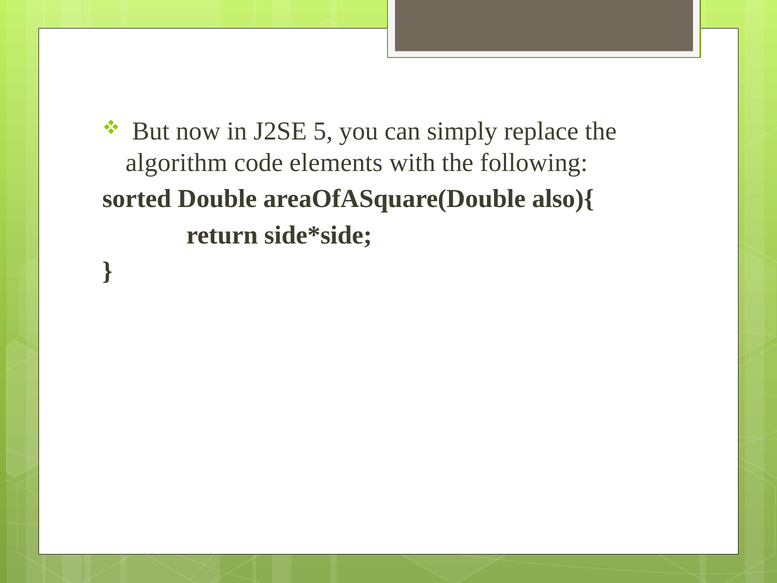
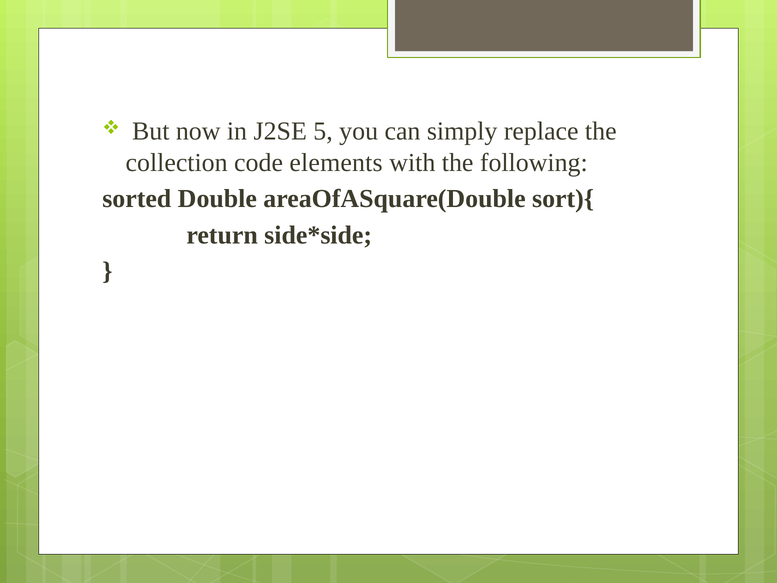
algorithm: algorithm -> collection
also){: also){ -> sort){
